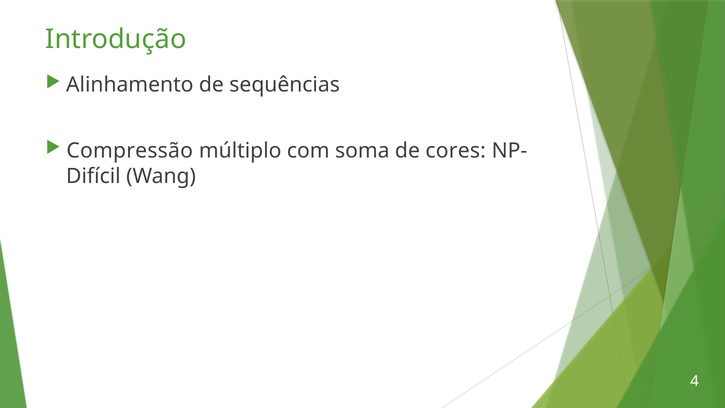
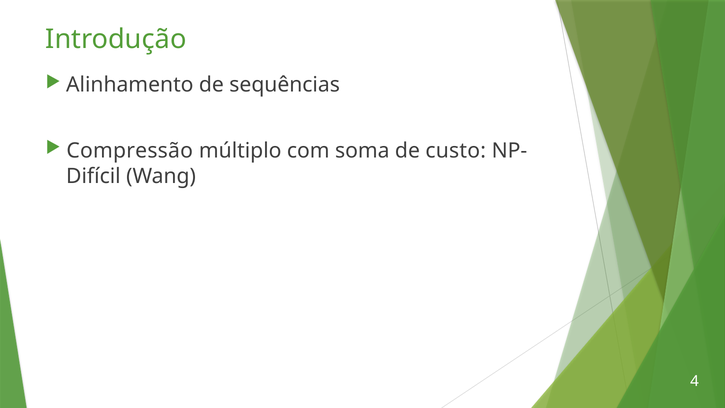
cores: cores -> custo
